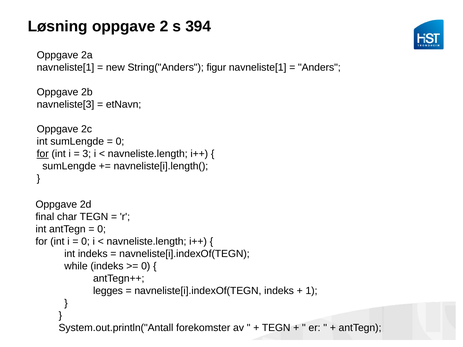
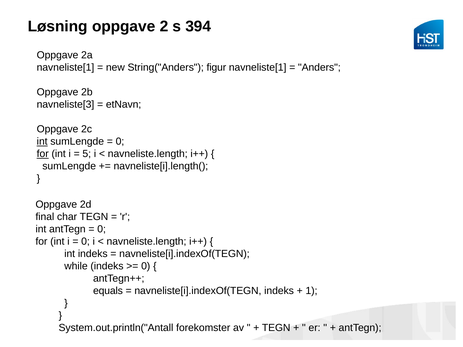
int at (42, 142) underline: none -> present
3: 3 -> 5
legges: legges -> equals
